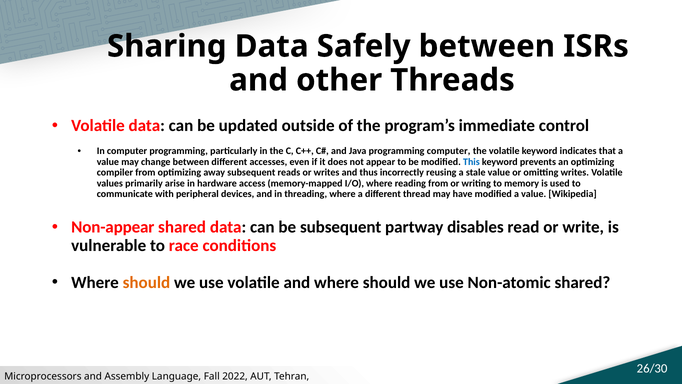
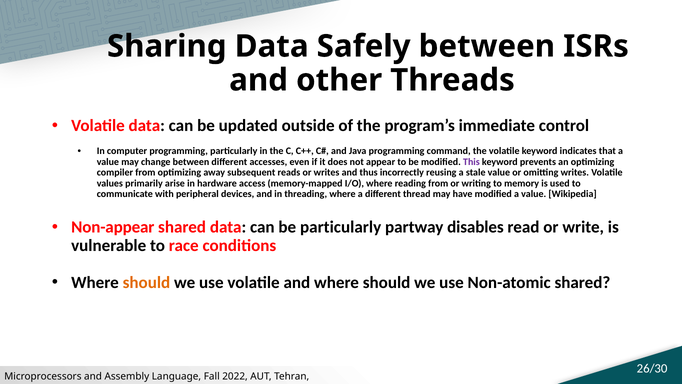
programming computer: computer -> command
This colour: blue -> purple
be subsequent: subsequent -> particularly
